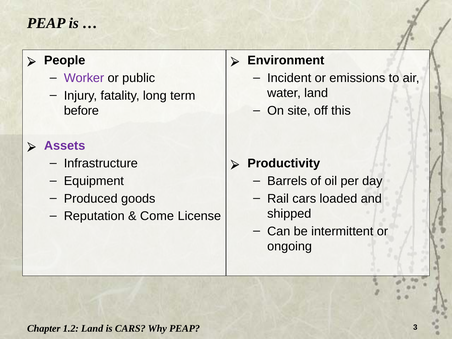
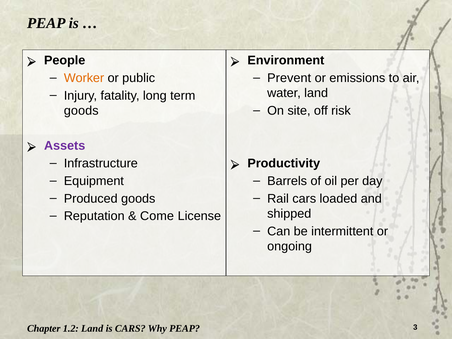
Worker colour: purple -> orange
Incident: Incident -> Prevent
this: this -> risk
before at (81, 111): before -> goods
